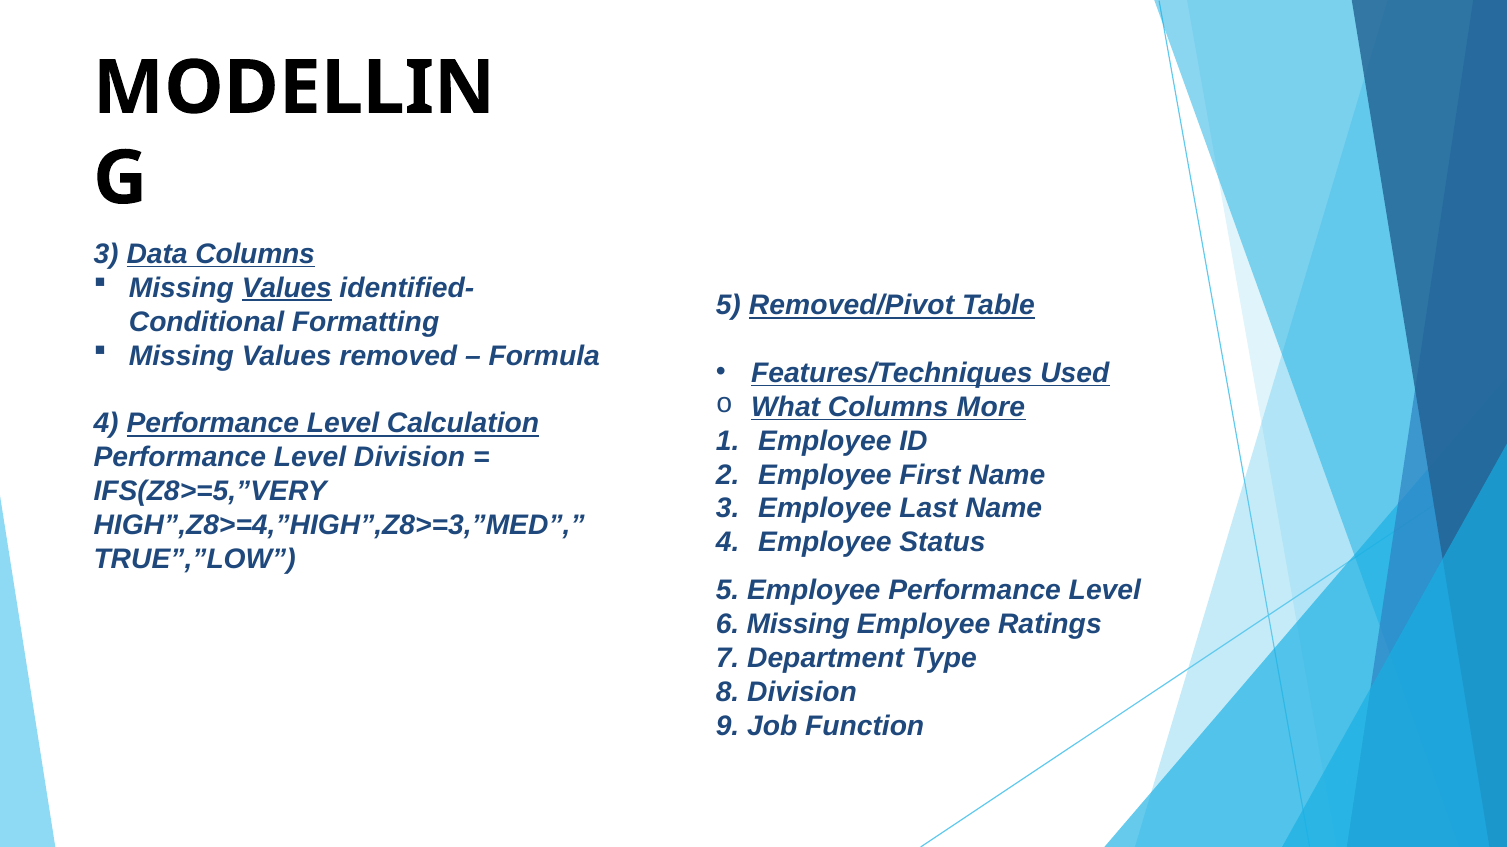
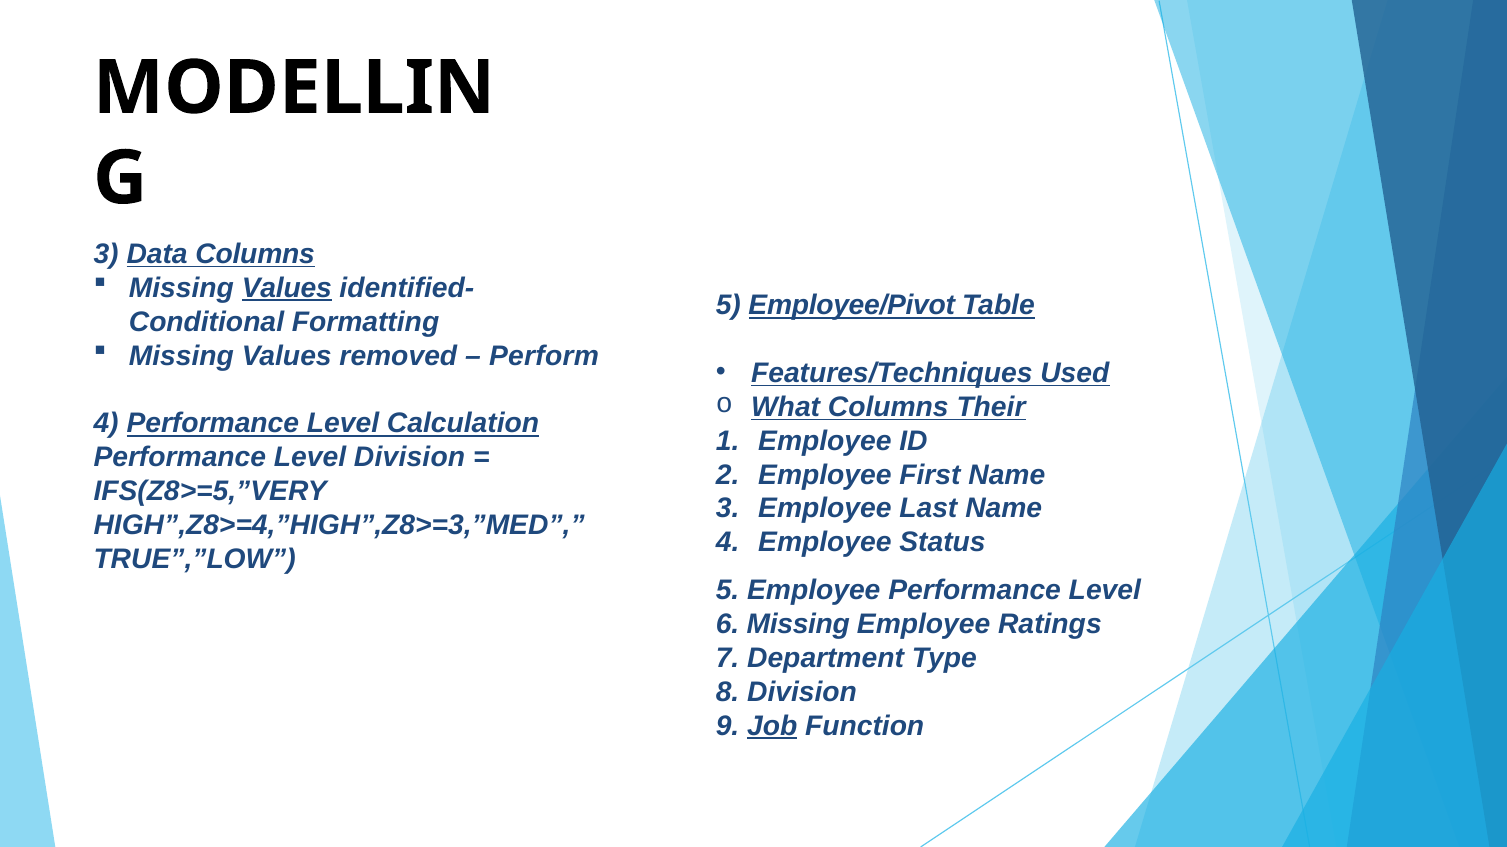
Removed/Pivot: Removed/Pivot -> Employee/Pivot
Formula: Formula -> Perform
More: More -> Their
Job underline: none -> present
